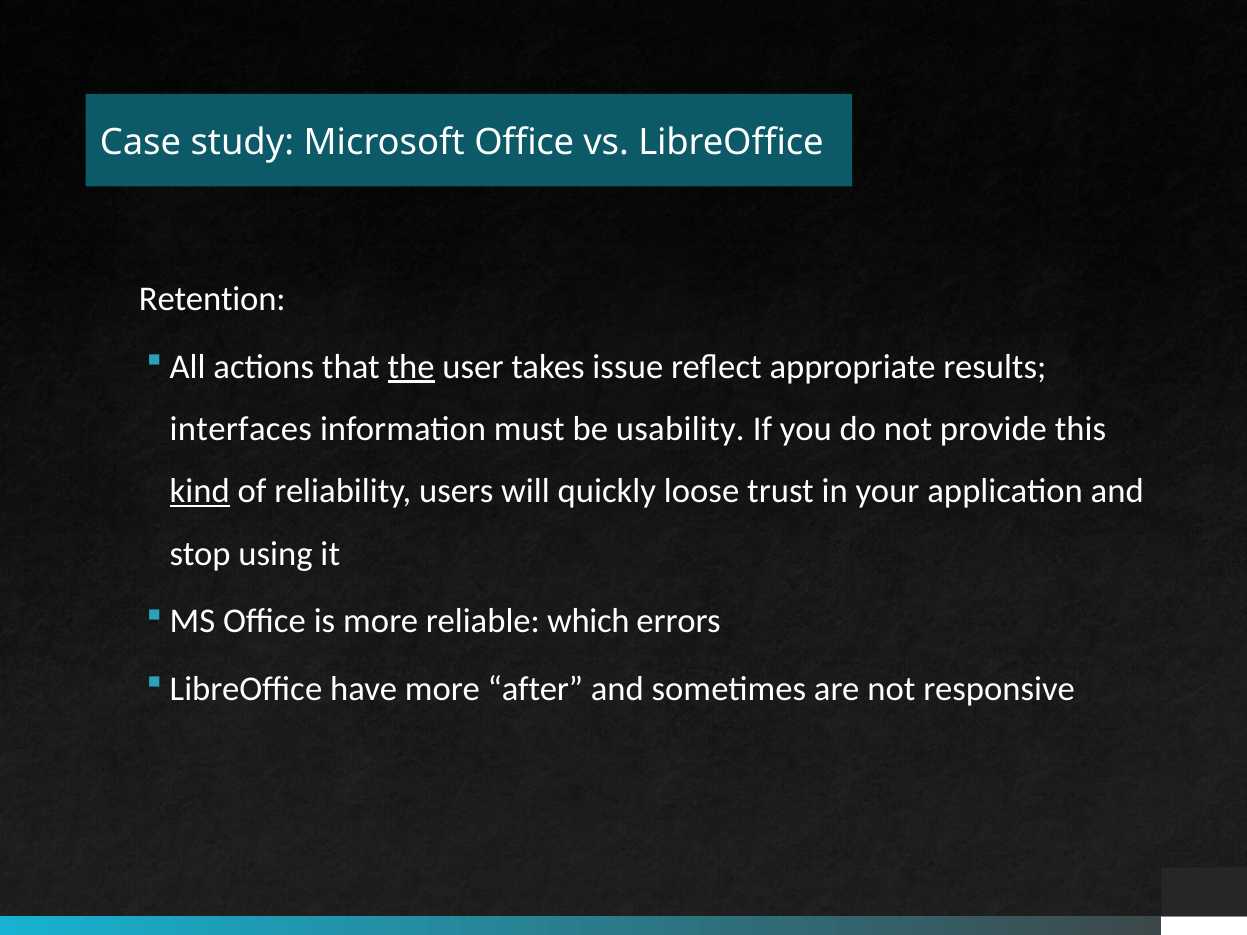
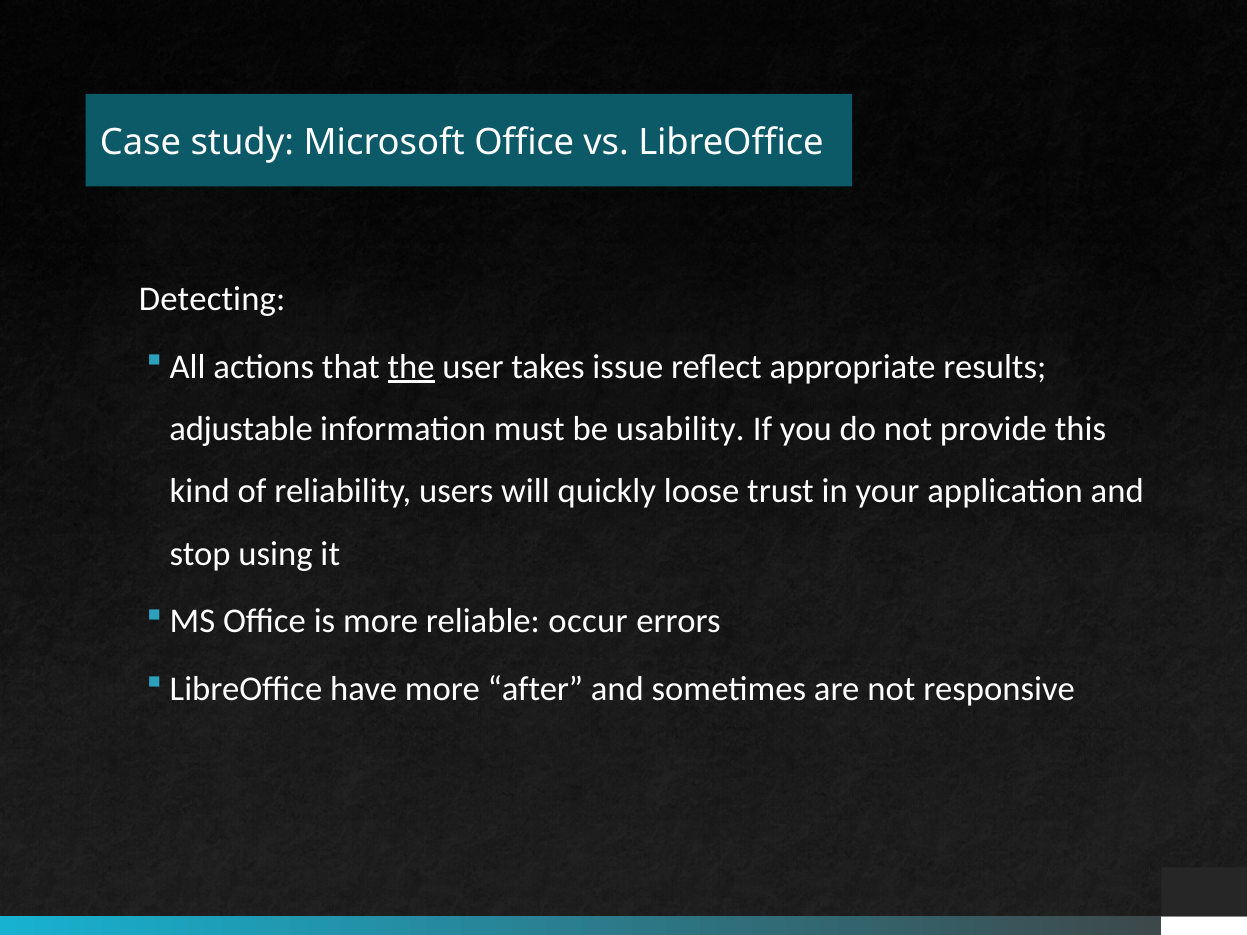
Retention: Retention -> Detecting
interfaces: interfaces -> adjustable
kind underline: present -> none
which: which -> occur
